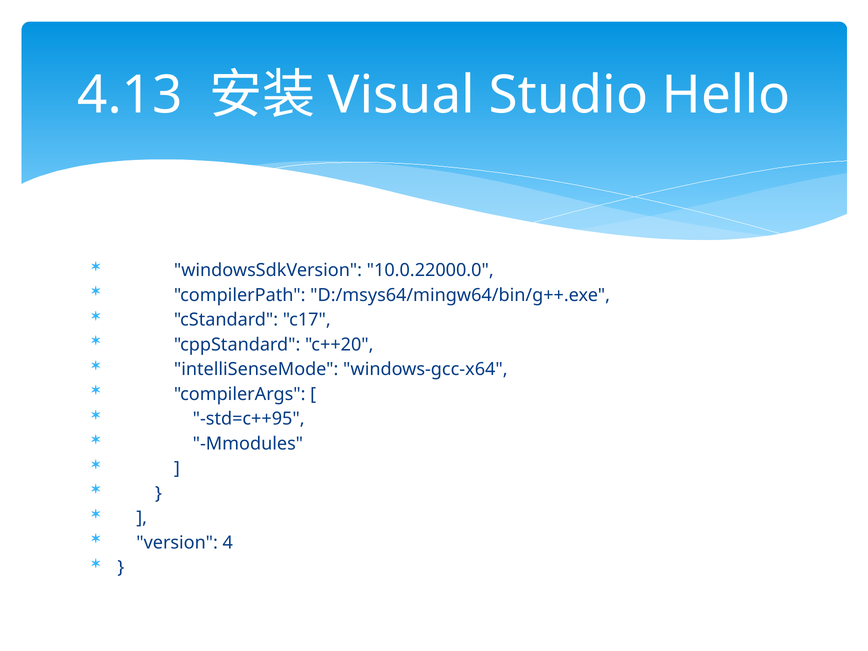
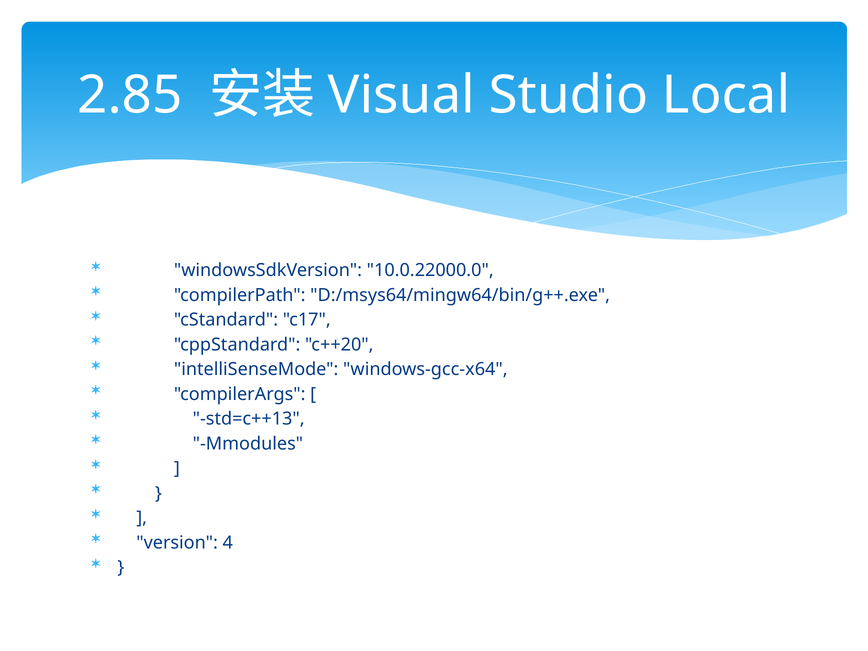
4.13: 4.13 -> 2.85
Hello: Hello -> Local
std=c++95: std=c++95 -> std=c++13
